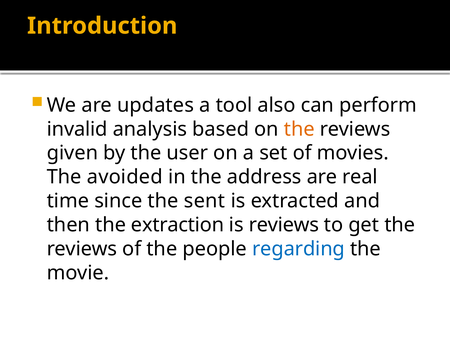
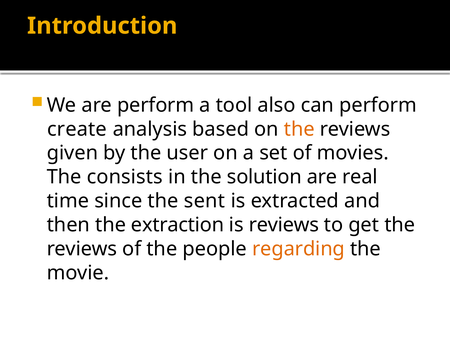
are updates: updates -> perform
invalid: invalid -> create
avoided: avoided -> consists
address: address -> solution
regarding colour: blue -> orange
